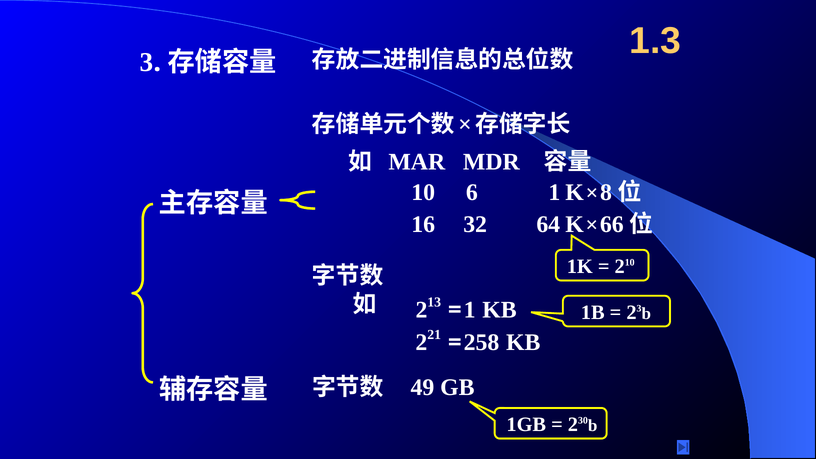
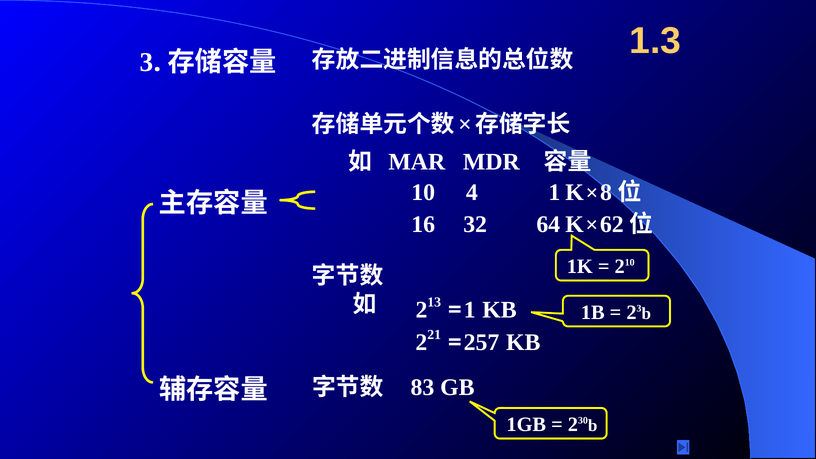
6: 6 -> 4
66: 66 -> 62
258: 258 -> 257
49: 49 -> 83
